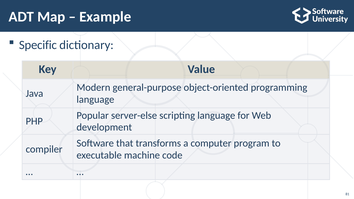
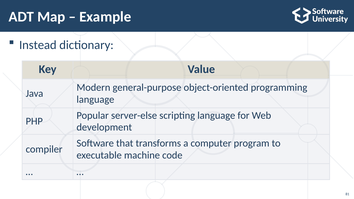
Specific: Specific -> Instead
